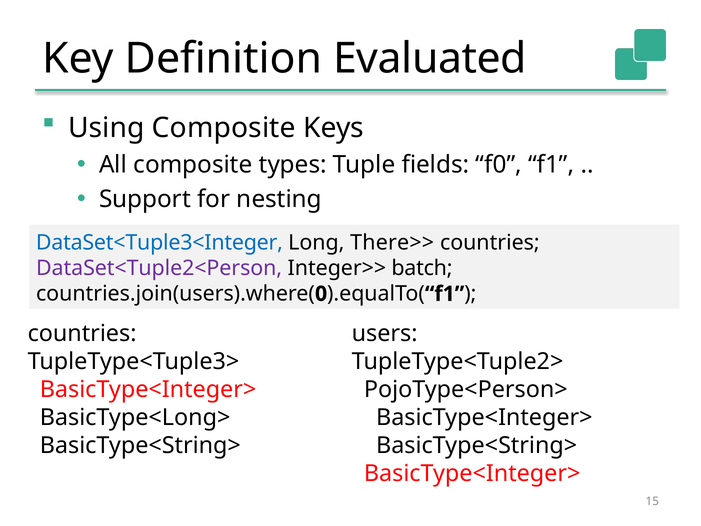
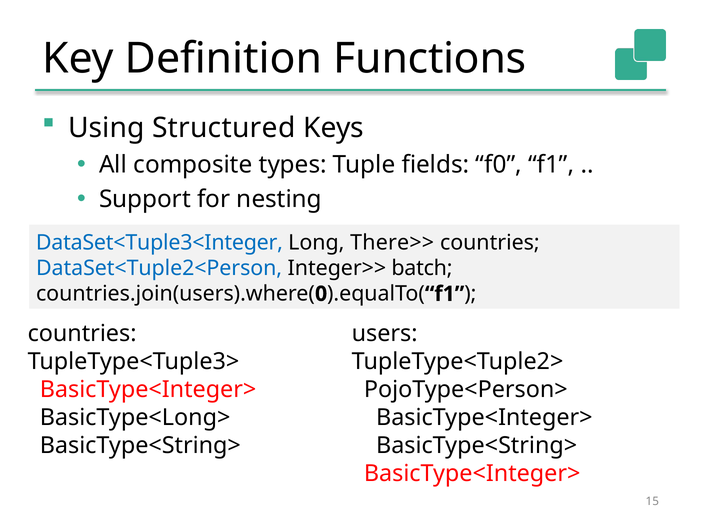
Evaluated: Evaluated -> Functions
Using Composite: Composite -> Structured
DataSet<Tuple2<Person colour: purple -> blue
